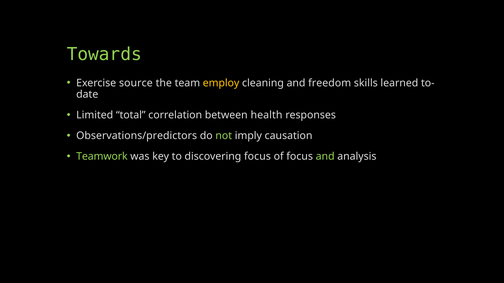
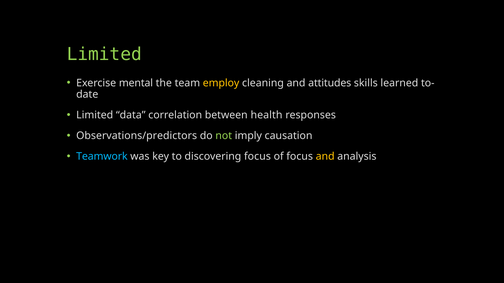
Towards at (104, 55): Towards -> Limited
source: source -> mental
freedom: freedom -> attitudes
total: total -> data
Teamwork colour: light green -> light blue
and at (325, 157) colour: light green -> yellow
